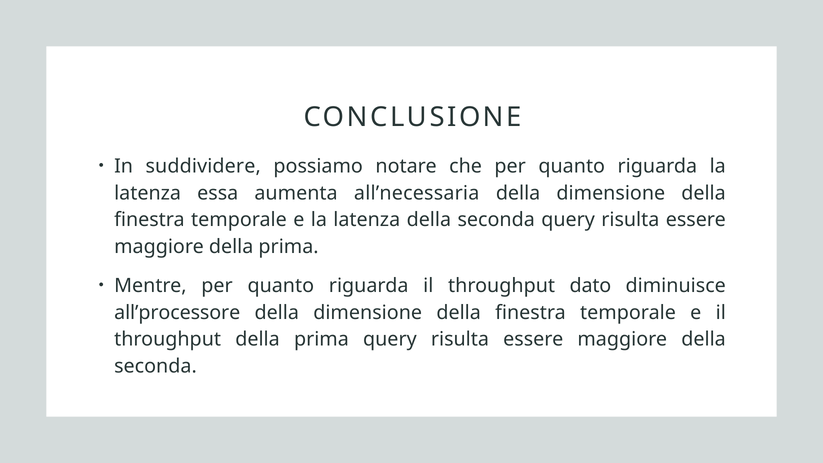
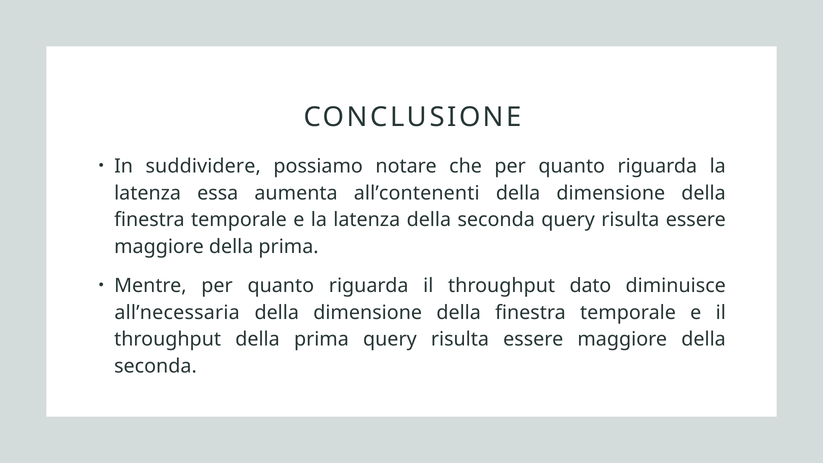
all’necessaria: all’necessaria -> all’contenenti
all’processore: all’processore -> all’necessaria
